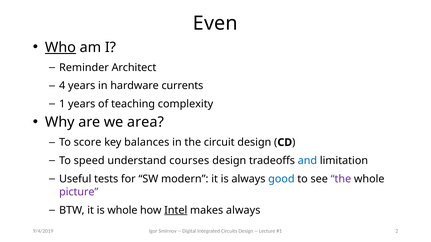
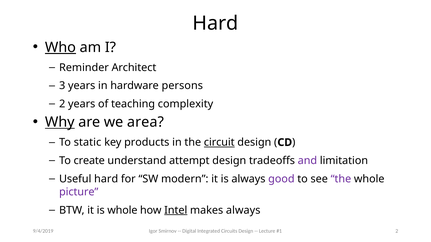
Even at (215, 23): Even -> Hard
4: 4 -> 3
currents: currents -> persons
1 at (62, 104): 1 -> 2
Why underline: none -> present
score: score -> static
balances: balances -> products
circuit underline: none -> present
speed: speed -> create
courses: courses -> attempt
and colour: blue -> purple
Useful tests: tests -> hard
good colour: blue -> purple
